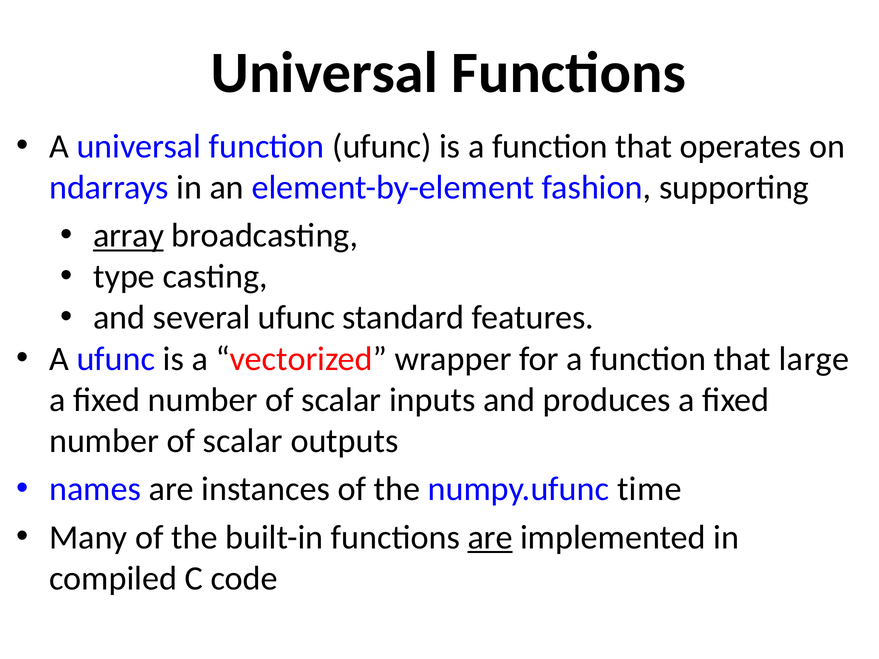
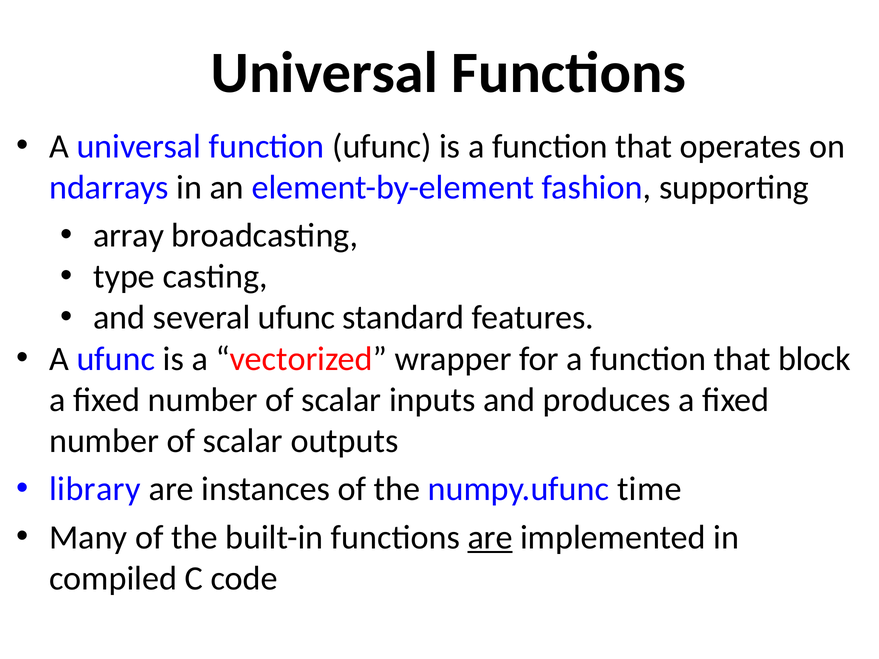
array underline: present -> none
large: large -> block
names: names -> library
